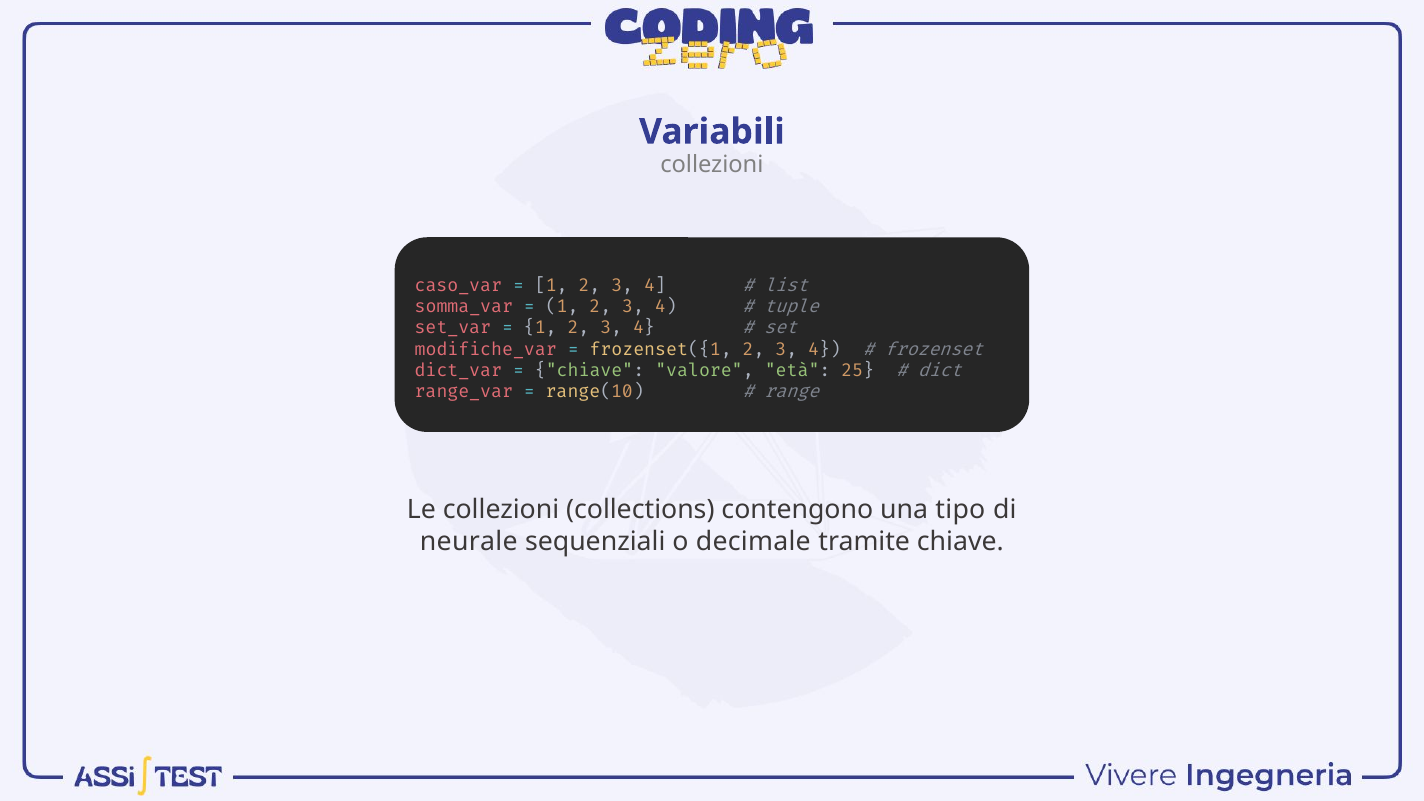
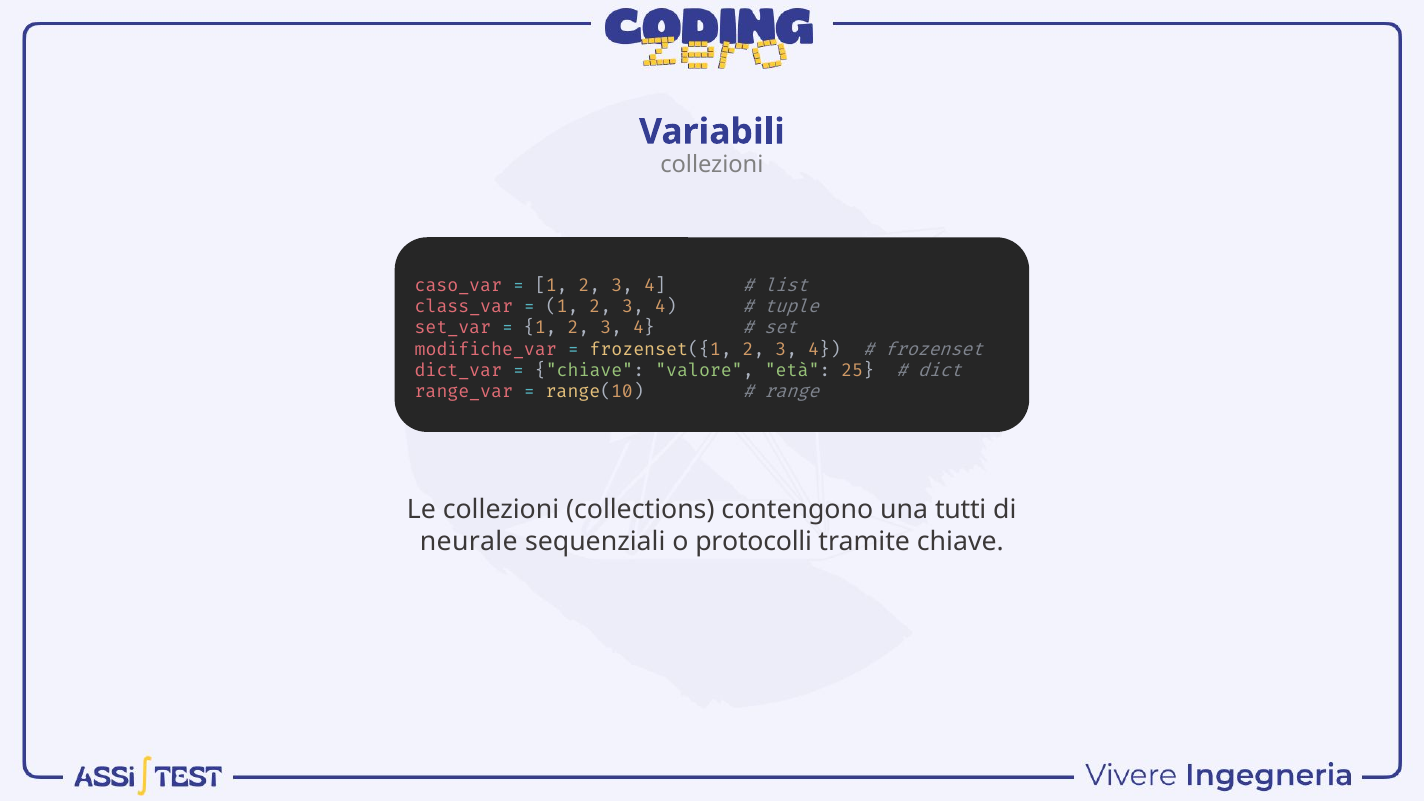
somma_var: somma_var -> class_var
tipo: tipo -> tutti
decimale: decimale -> protocolli
